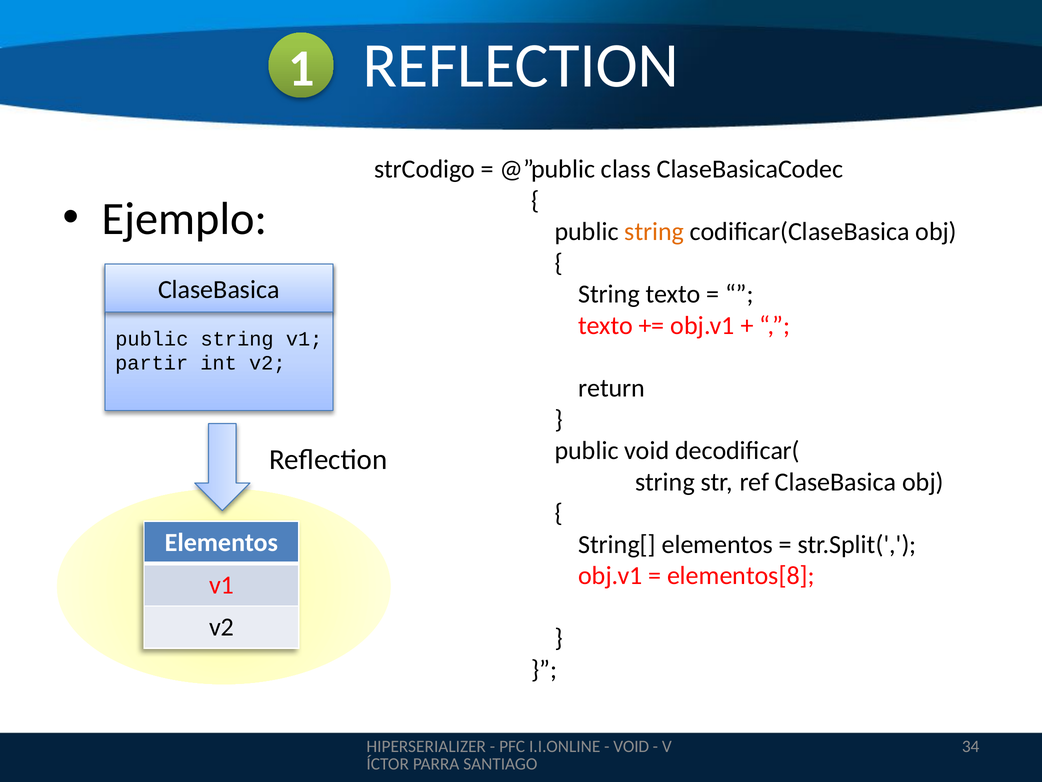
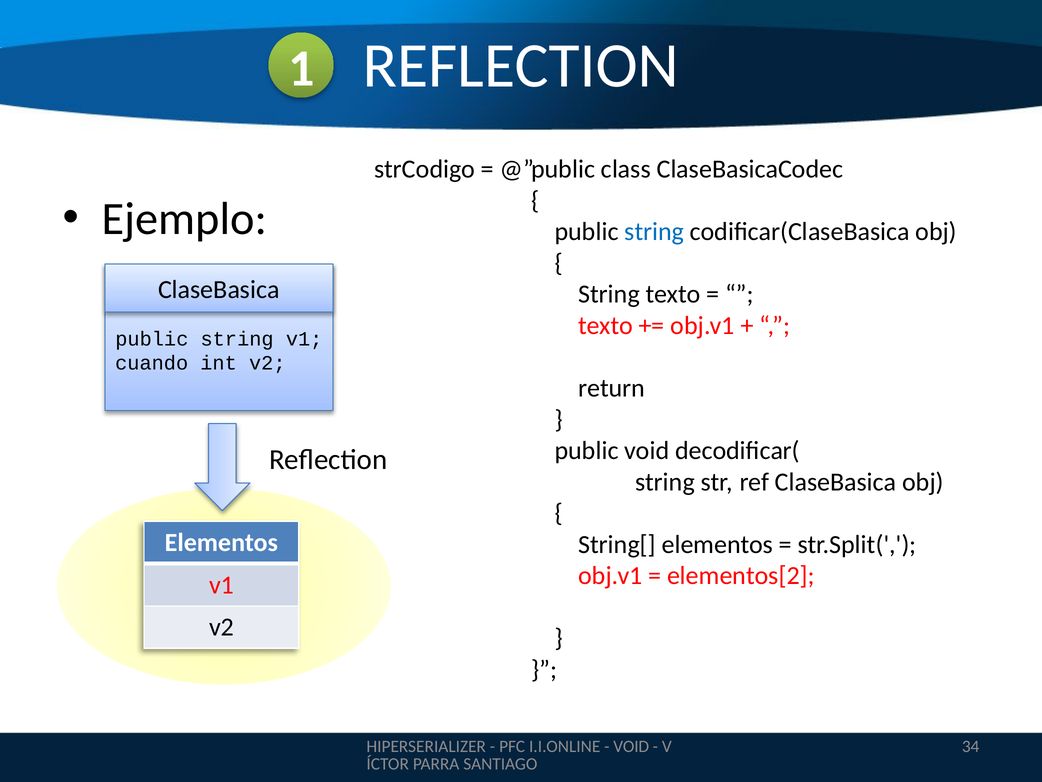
string at (654, 232) colour: orange -> blue
partir: partir -> cuando
elementos[8: elementos[8 -> elementos[2
